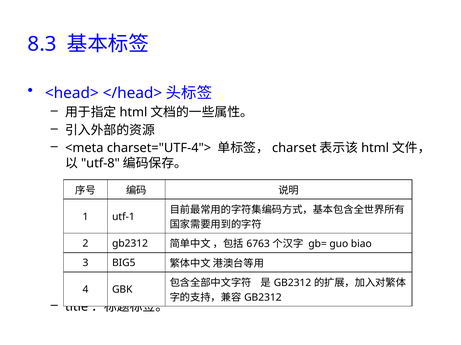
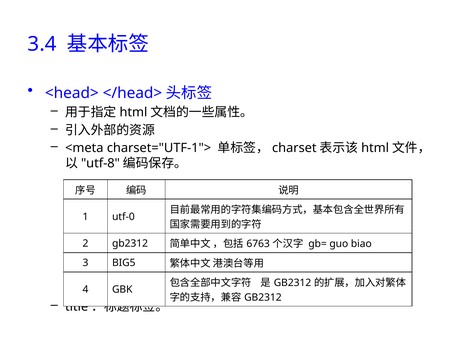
8.3: 8.3 -> 3.4
charset="UTF-4">: charset="UTF-4"> -> charset="UTF-1">
utf-1: utf-1 -> utf-0
